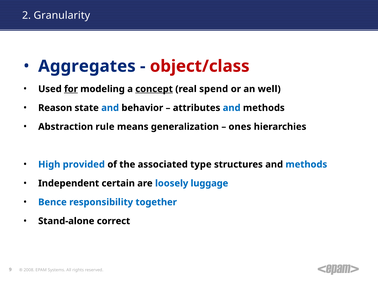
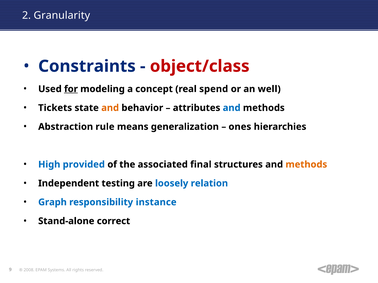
Aggregates: Aggregates -> Constraints
concept underline: present -> none
Reason: Reason -> Tickets
and at (110, 108) colour: blue -> orange
type: type -> final
methods at (306, 165) colour: blue -> orange
certain: certain -> testing
luggage: luggage -> relation
Bence: Bence -> Graph
together: together -> instance
